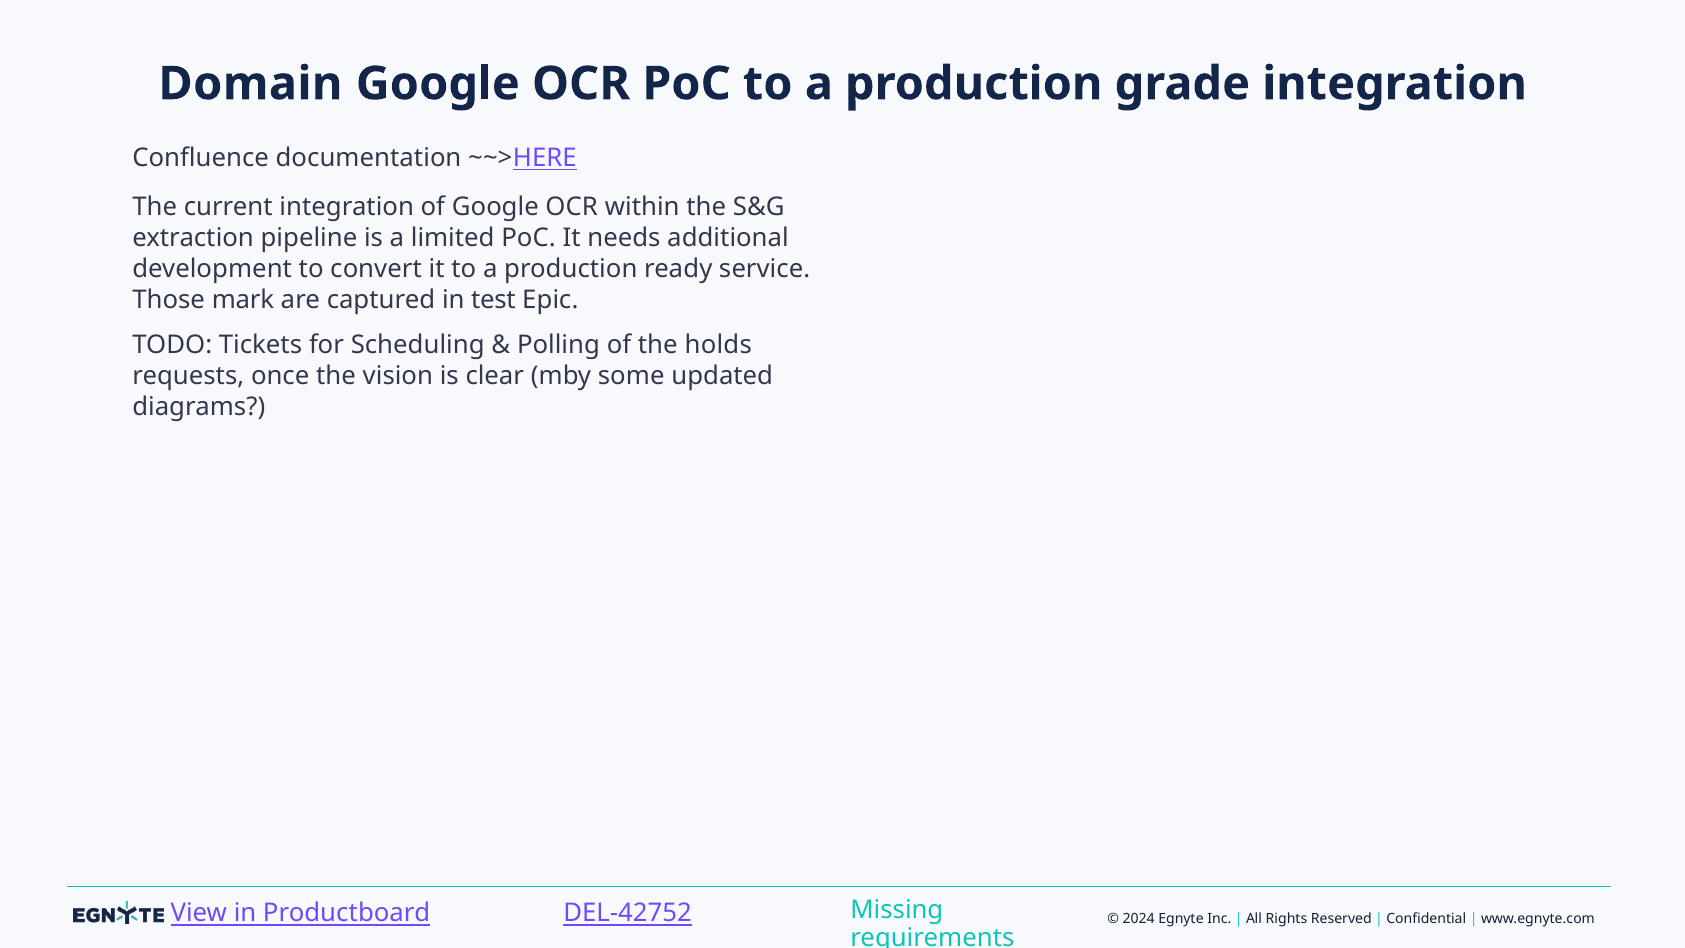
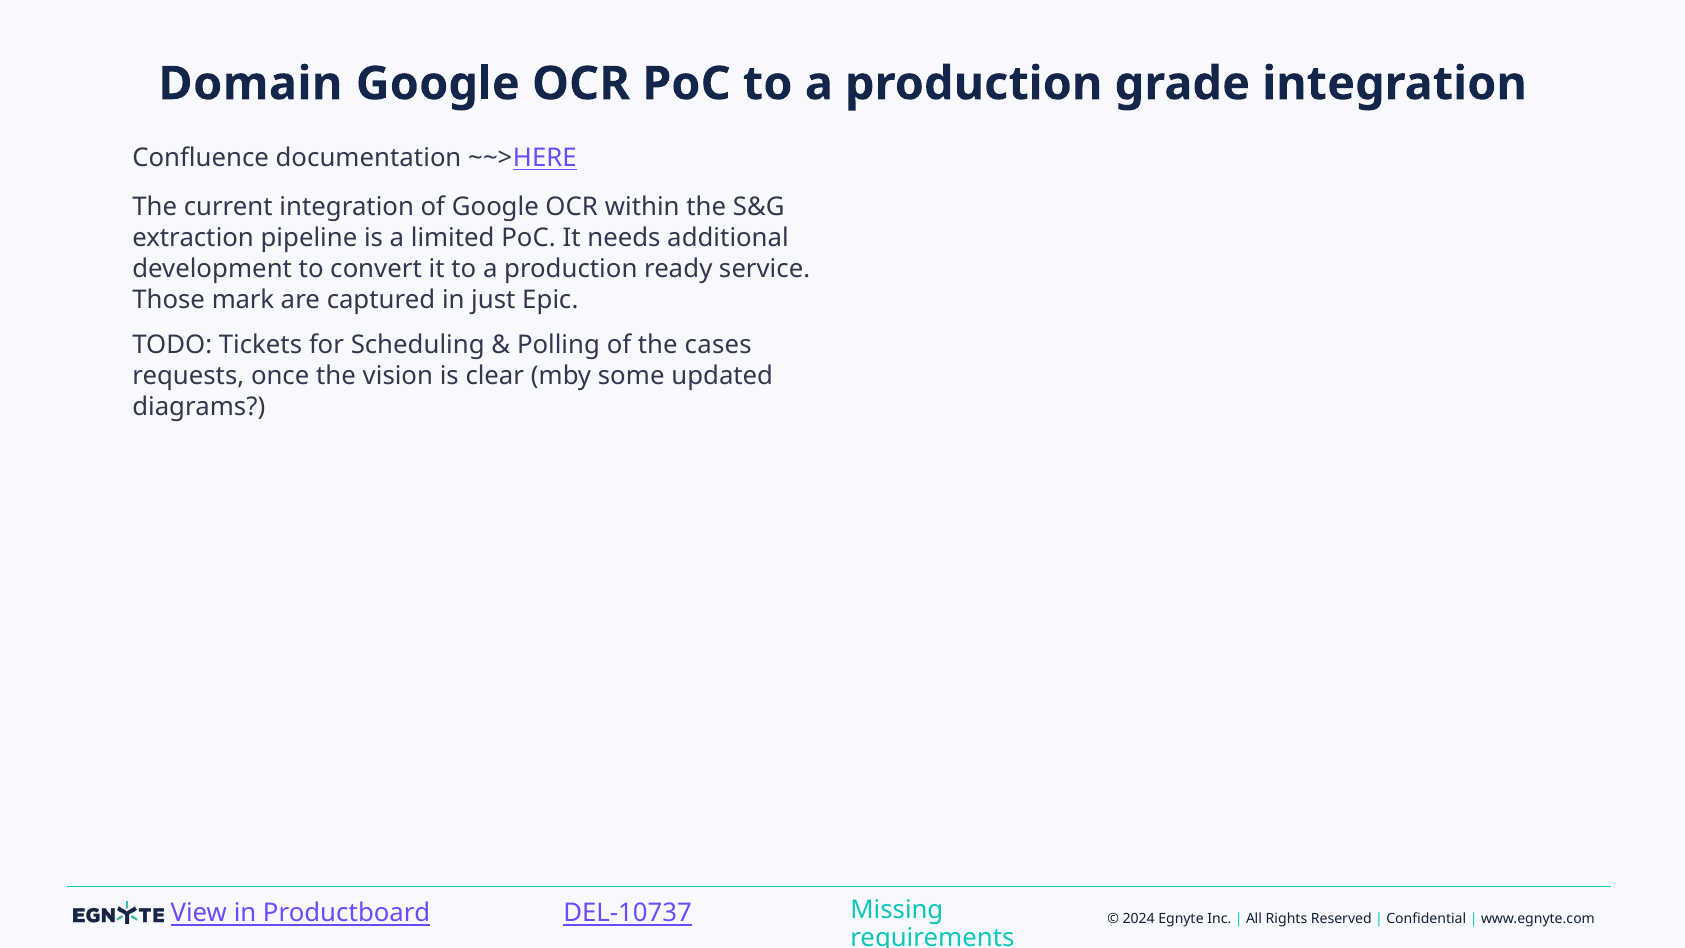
test: test -> just
holds: holds -> cases
DEL-42752: DEL-42752 -> DEL-10737
